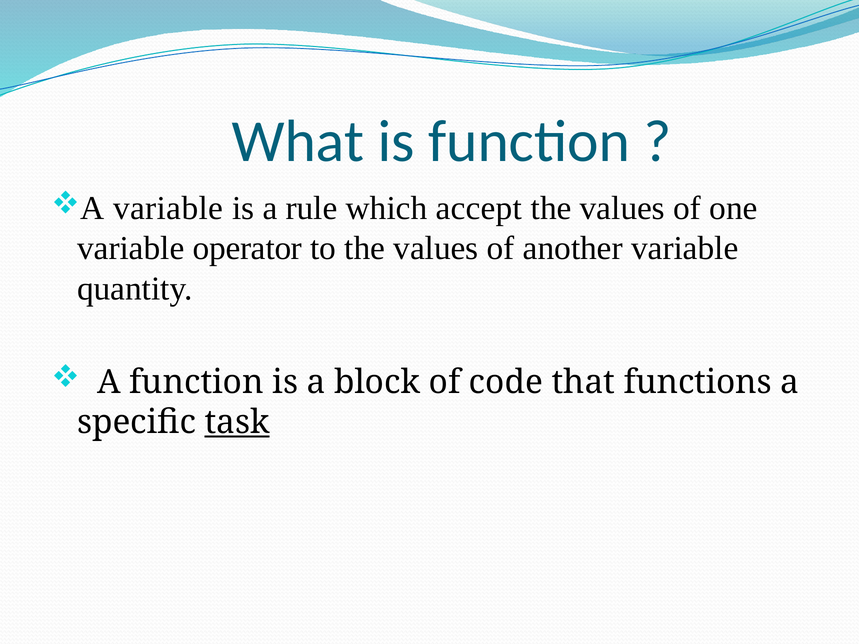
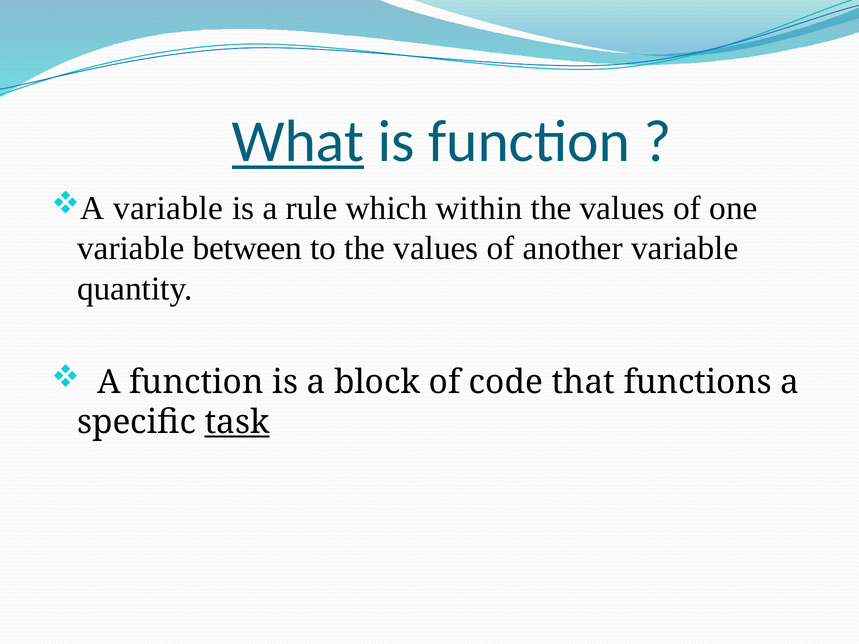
What underline: none -> present
accept: accept -> within
operator: operator -> between
